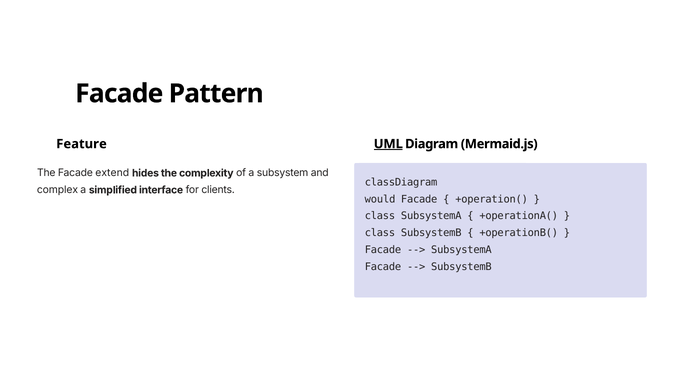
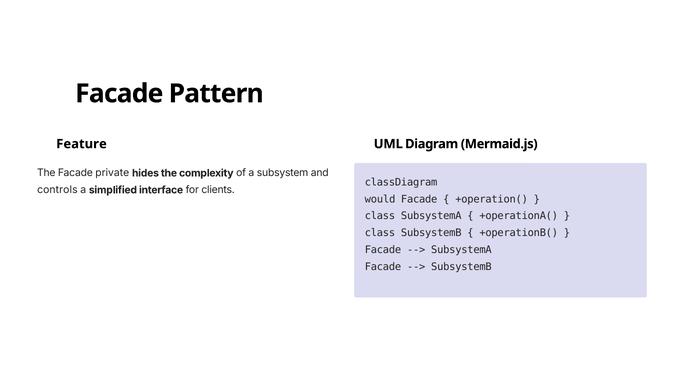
UML underline: present -> none
extend: extend -> private
complex: complex -> controls
